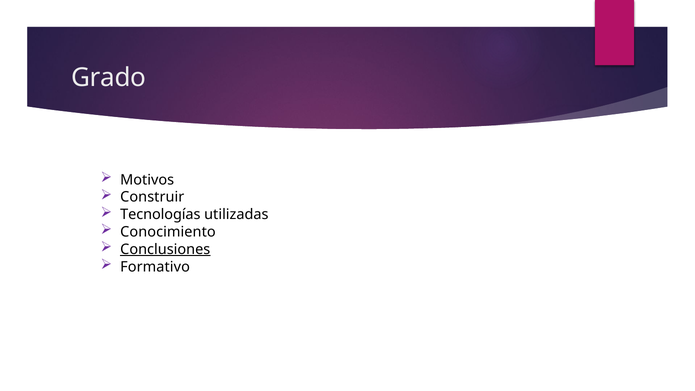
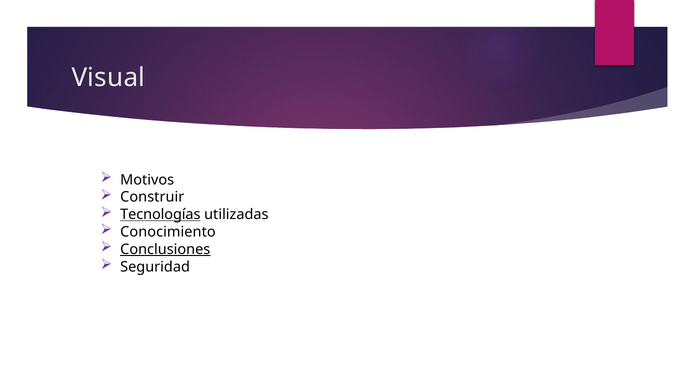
Grado: Grado -> Visual
Tecnologías underline: none -> present
Formativo: Formativo -> Seguridad
